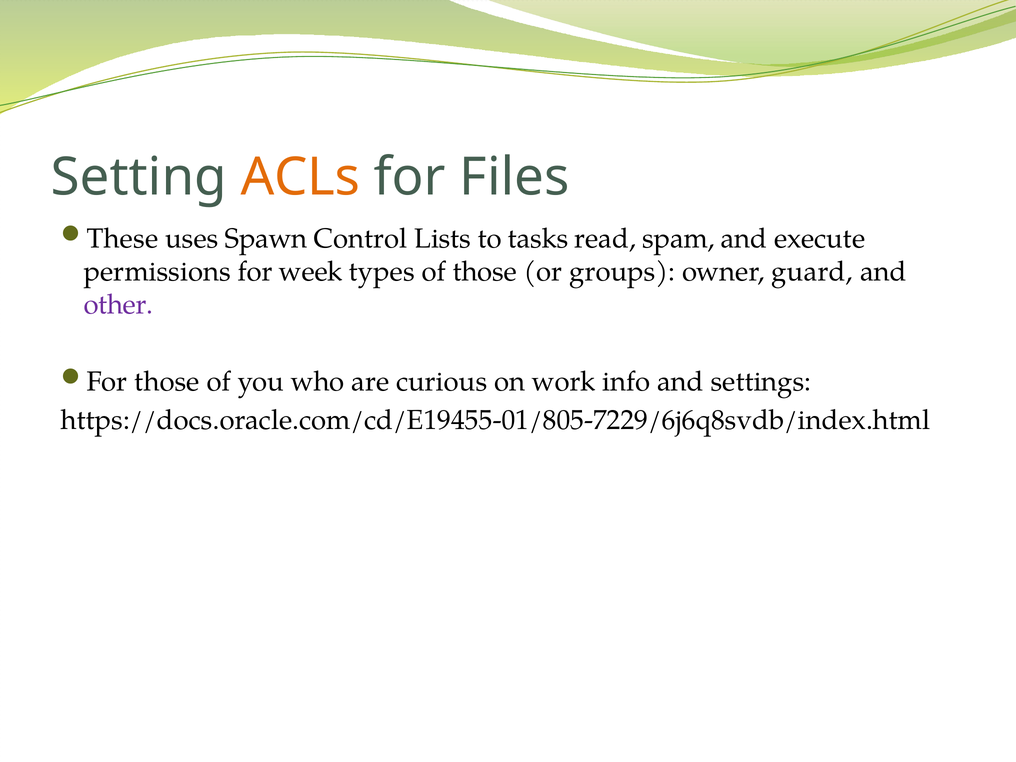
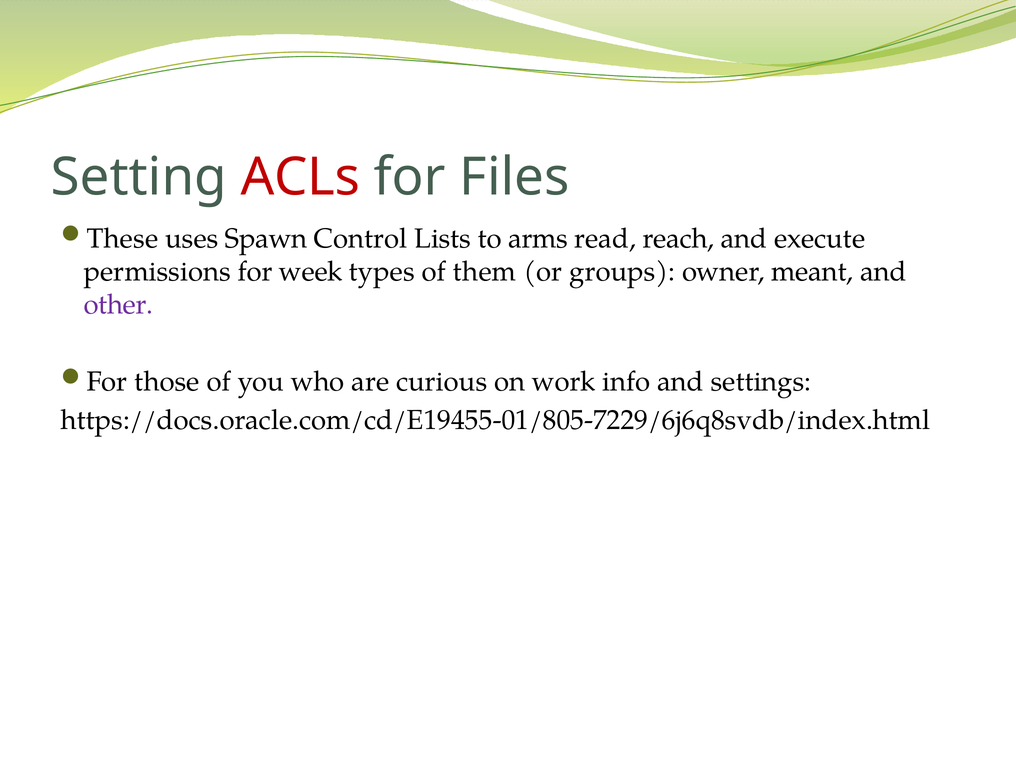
ACLs colour: orange -> red
tasks: tasks -> arms
spam: spam -> reach
of those: those -> them
guard: guard -> meant
